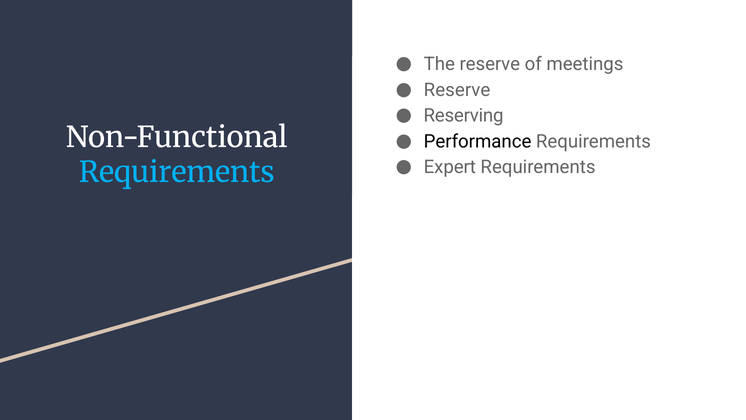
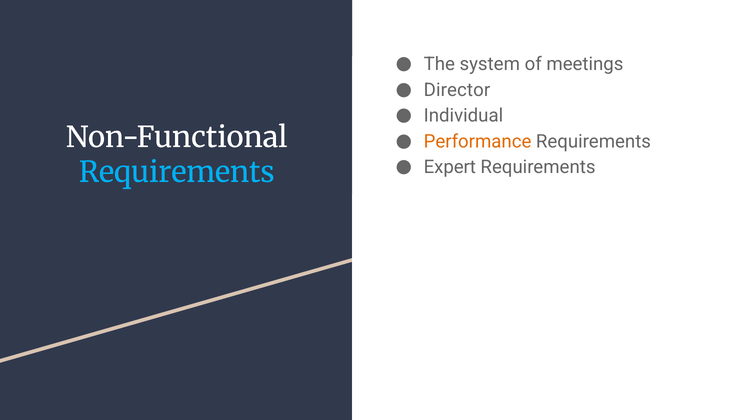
The reserve: reserve -> system
Reserve at (457, 90): Reserve -> Director
Reserving: Reserving -> Individual
Performance colour: black -> orange
